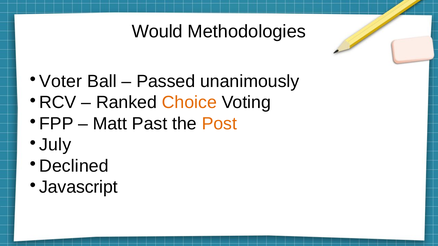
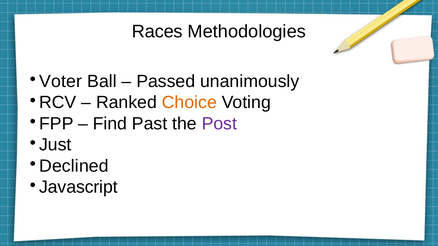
Would: Would -> Races
Matt: Matt -> Find
Post colour: orange -> purple
July: July -> Just
